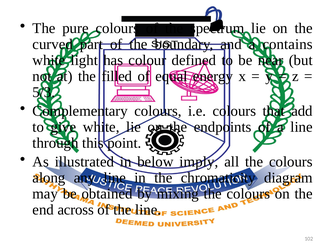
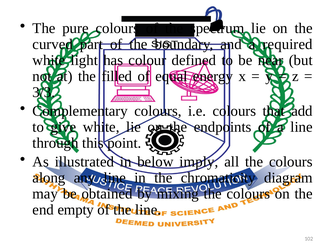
contains: contains -> required
5/3: 5/3 -> 3/3
across: across -> empty
